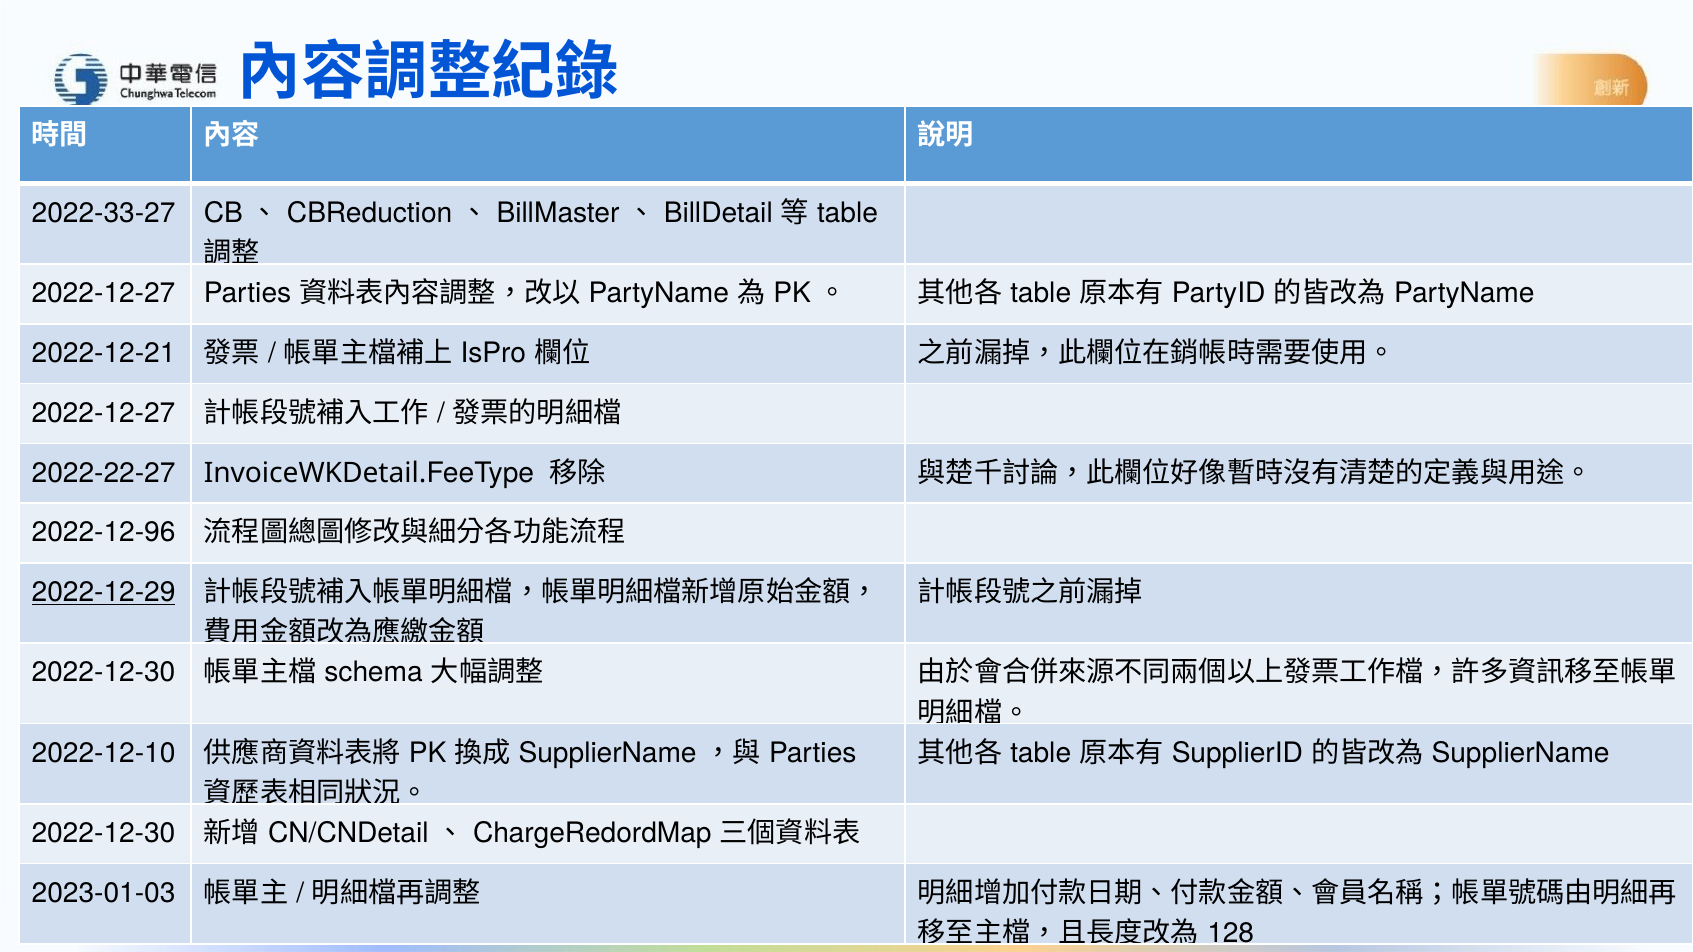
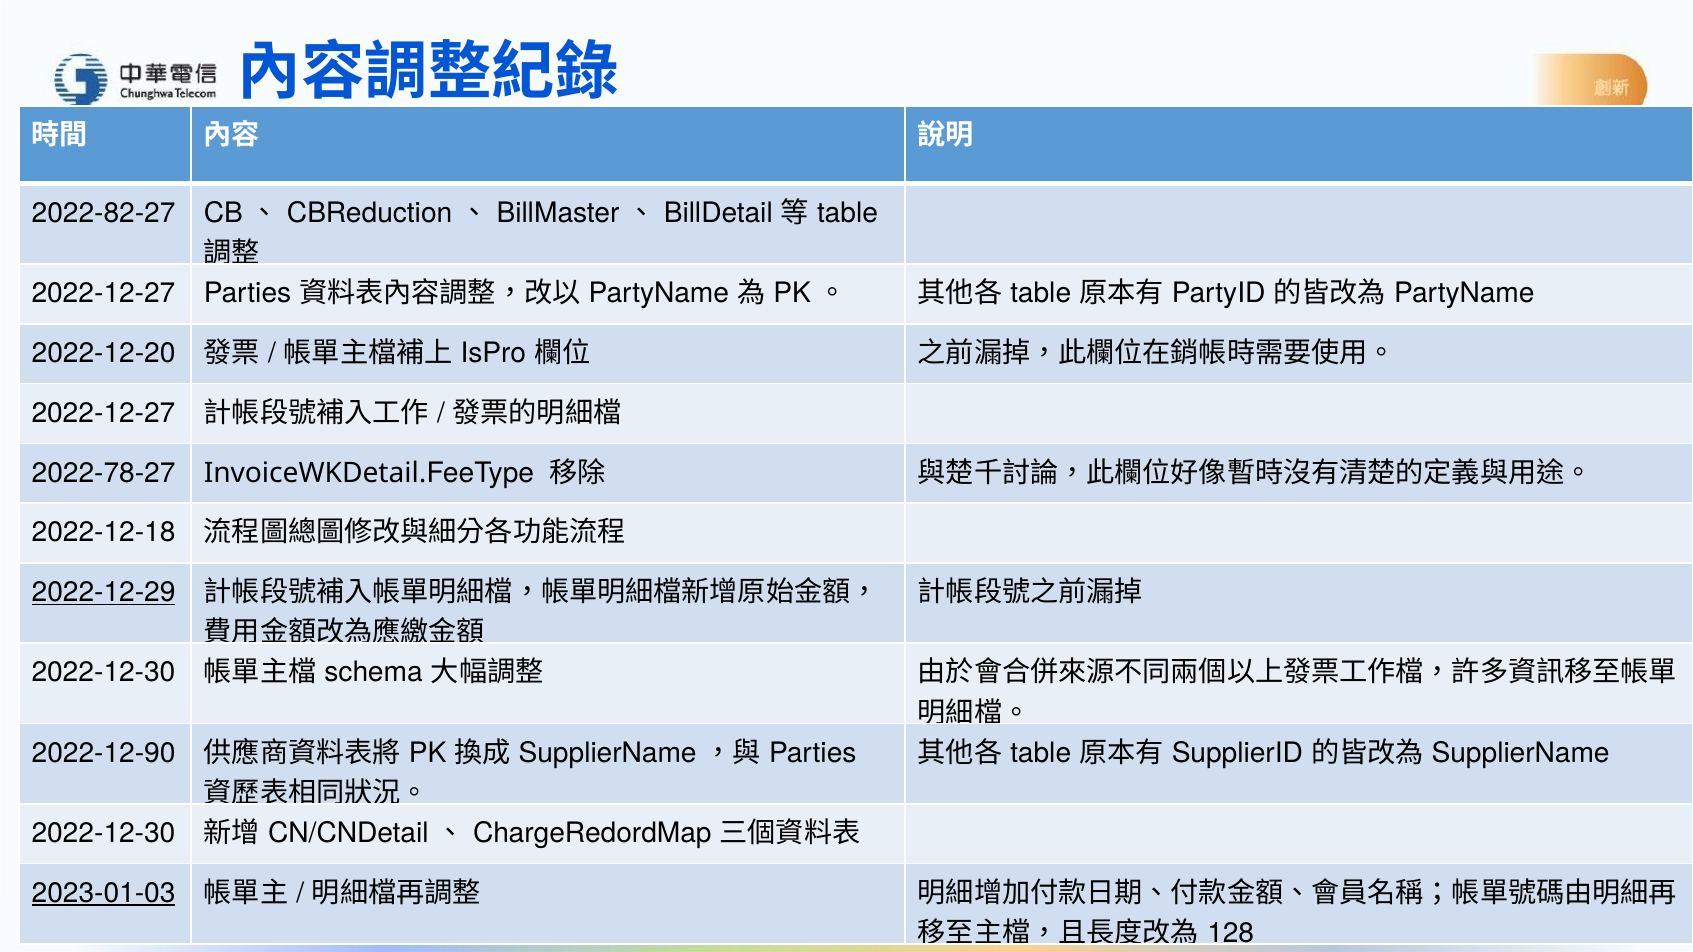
2022-33-27: 2022-33-27 -> 2022-82-27
2022-12-21: 2022-12-21 -> 2022-12-20
2022-22-27: 2022-22-27 -> 2022-78-27
2022-12-96: 2022-12-96 -> 2022-12-18
2022-12-10: 2022-12-10 -> 2022-12-90
2023-01-03 underline: none -> present
